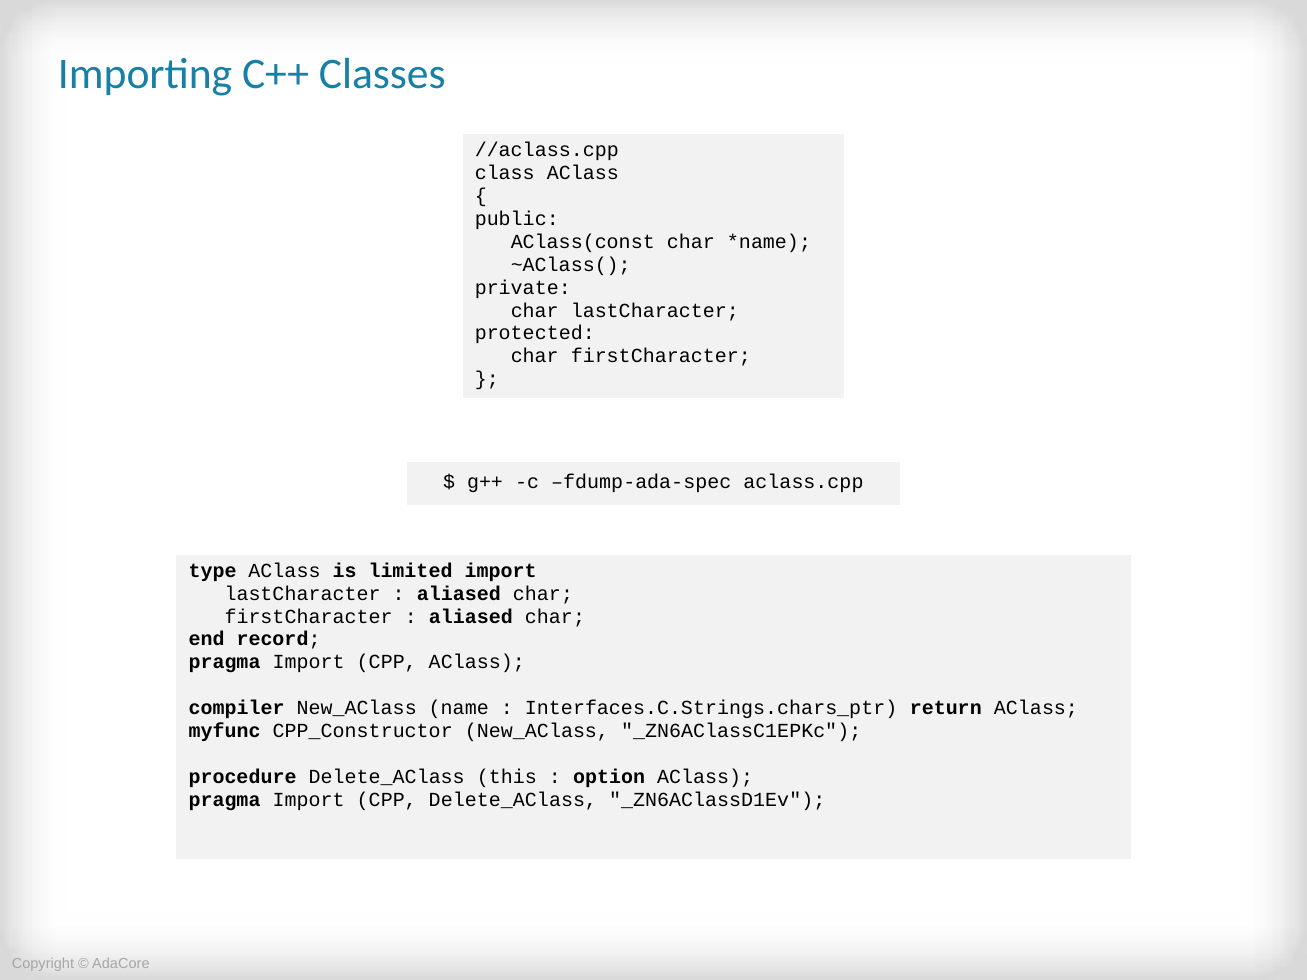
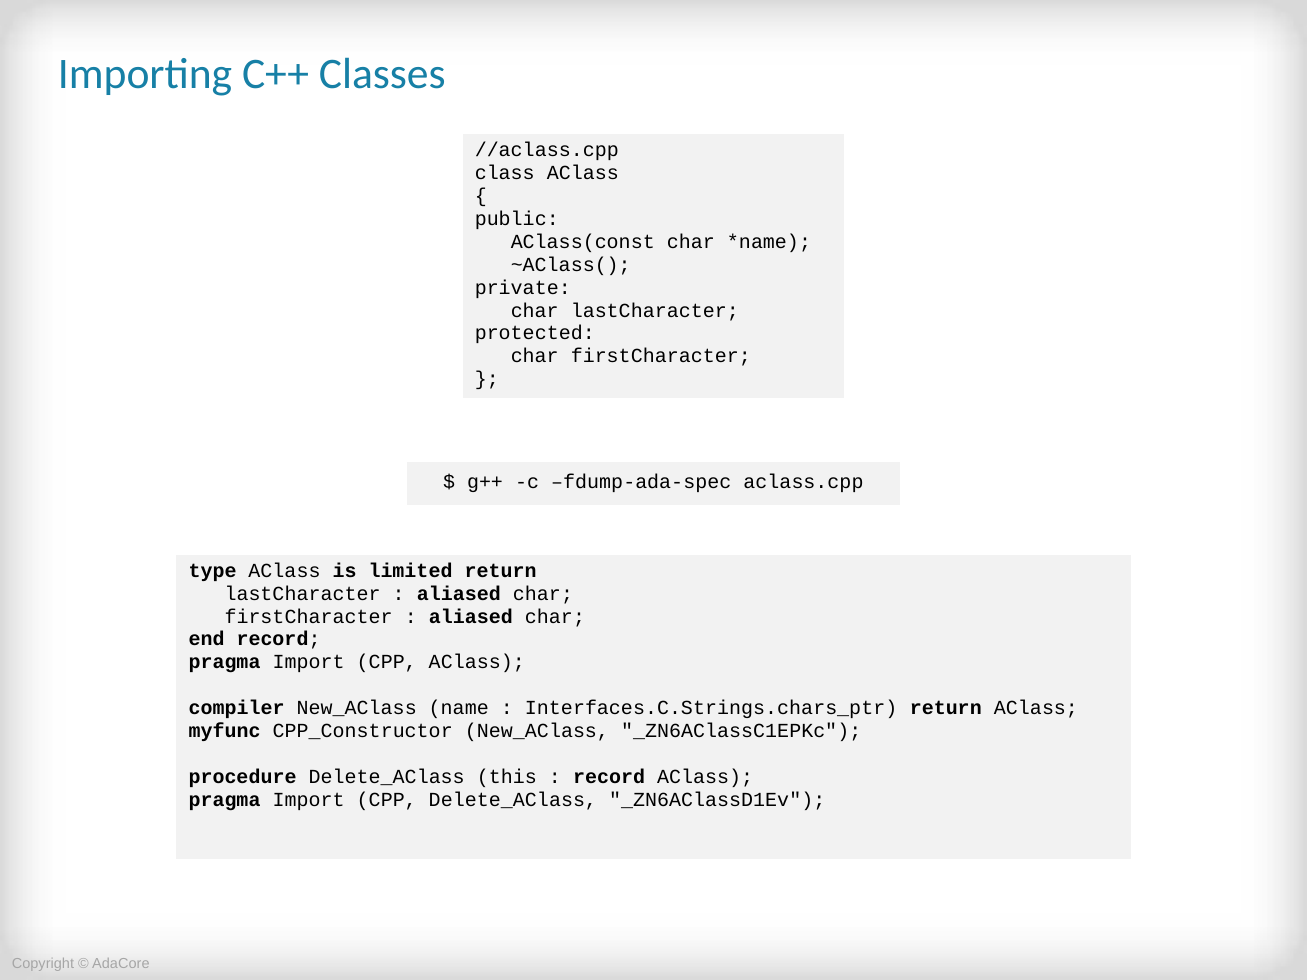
limited import: import -> return
option at (609, 777): option -> record
